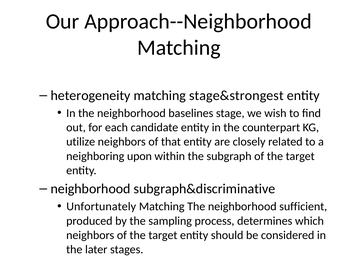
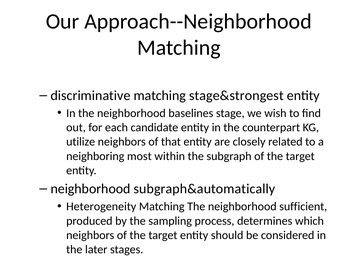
heterogeneity: heterogeneity -> discriminative
upon: upon -> most
subgraph&discriminative: subgraph&discriminative -> subgraph&automatically
Unfortunately: Unfortunately -> Heterogeneity
